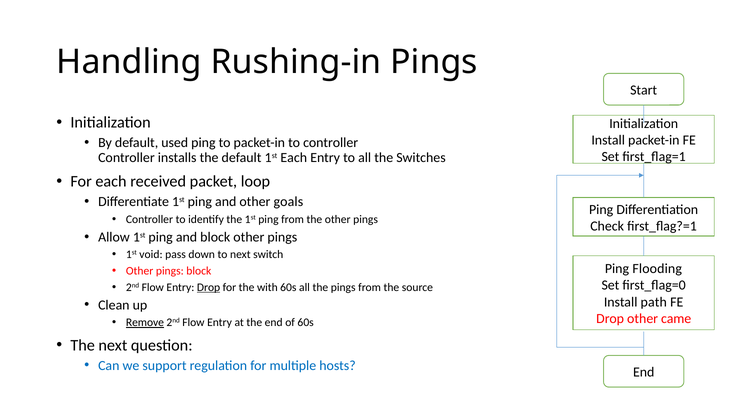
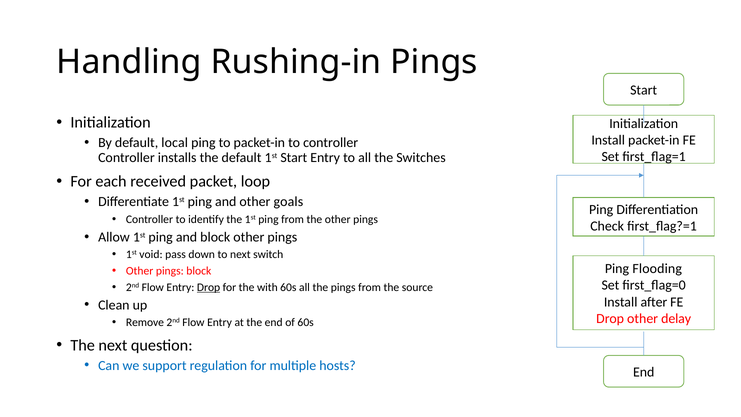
used: used -> local
1st Each: Each -> Start
path: path -> after
came: came -> delay
Remove underline: present -> none
